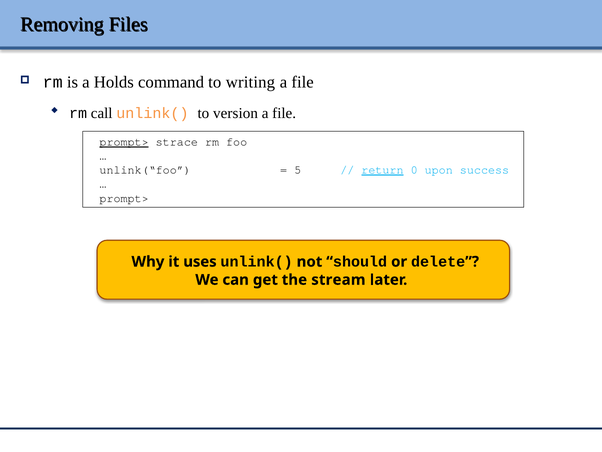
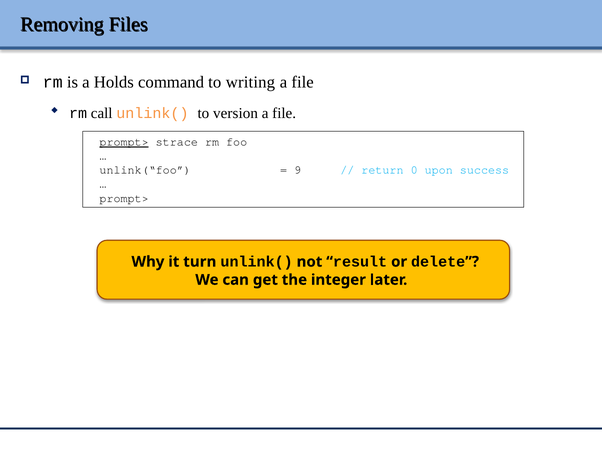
5: 5 -> 9
return underline: present -> none
uses: uses -> turn
should: should -> result
stream: stream -> integer
